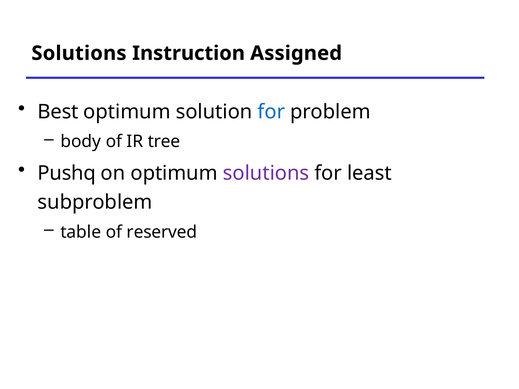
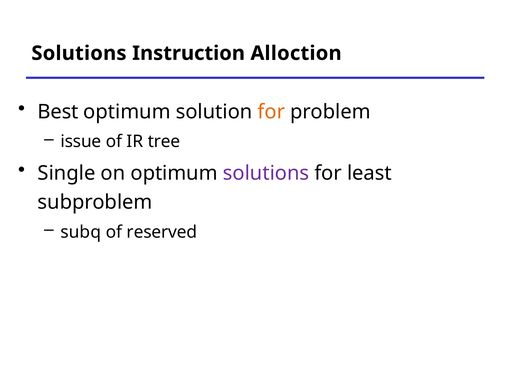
Assigned: Assigned -> Alloction
for at (271, 112) colour: blue -> orange
body: body -> issue
Pushq: Pushq -> Single
table: table -> subq
